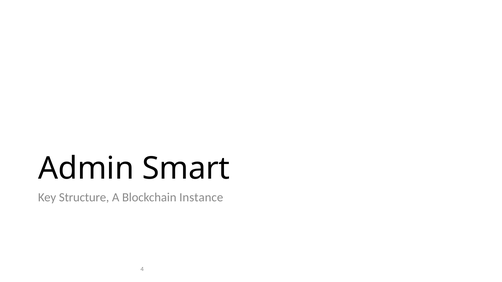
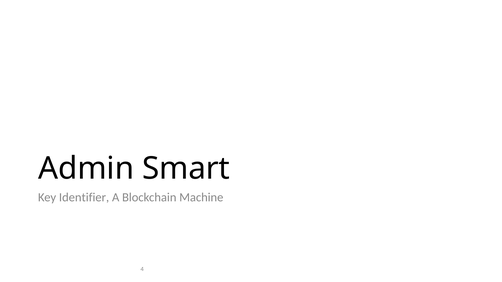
Structure: Structure -> Identifier
Instance: Instance -> Machine
